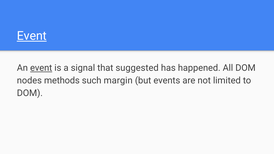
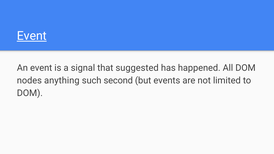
event at (41, 68) underline: present -> none
methods: methods -> anything
margin: margin -> second
